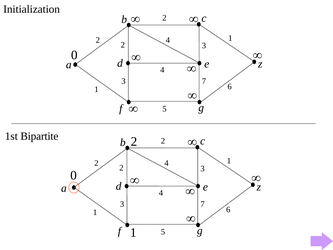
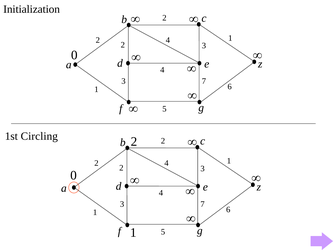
Bipartite: Bipartite -> Circling
